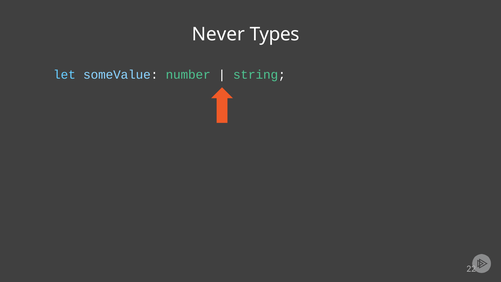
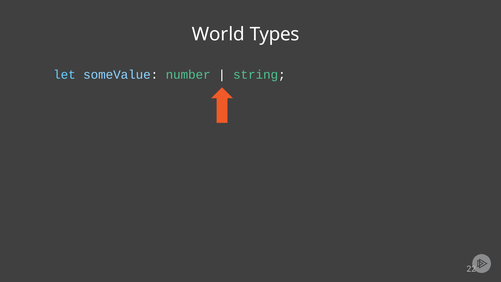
Never: Never -> World
